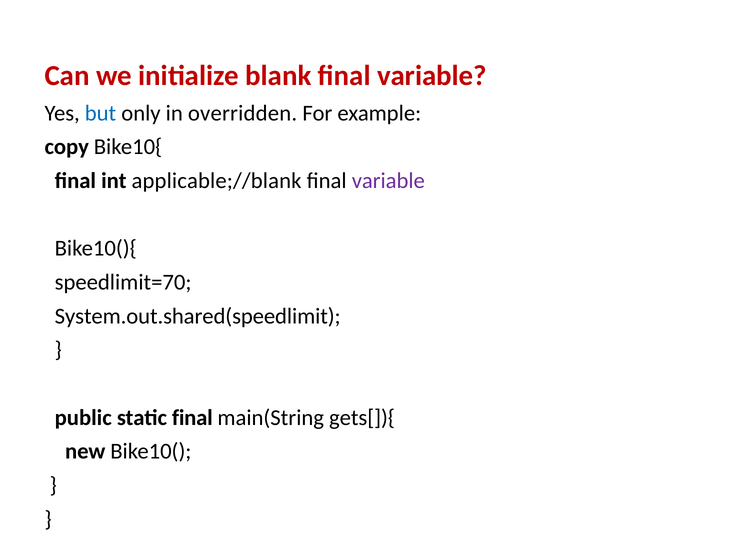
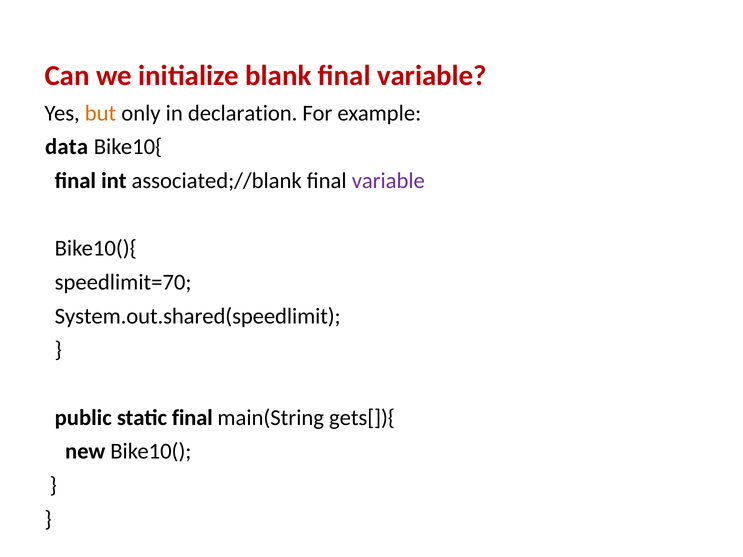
but colour: blue -> orange
overridden: overridden -> declaration
copy: copy -> data
applicable;//blank: applicable;//blank -> associated;//blank
